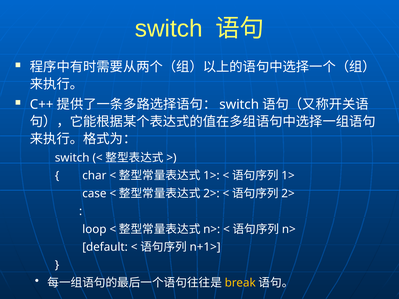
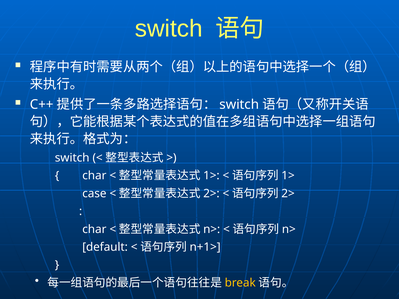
loop at (94, 229): loop -> char
